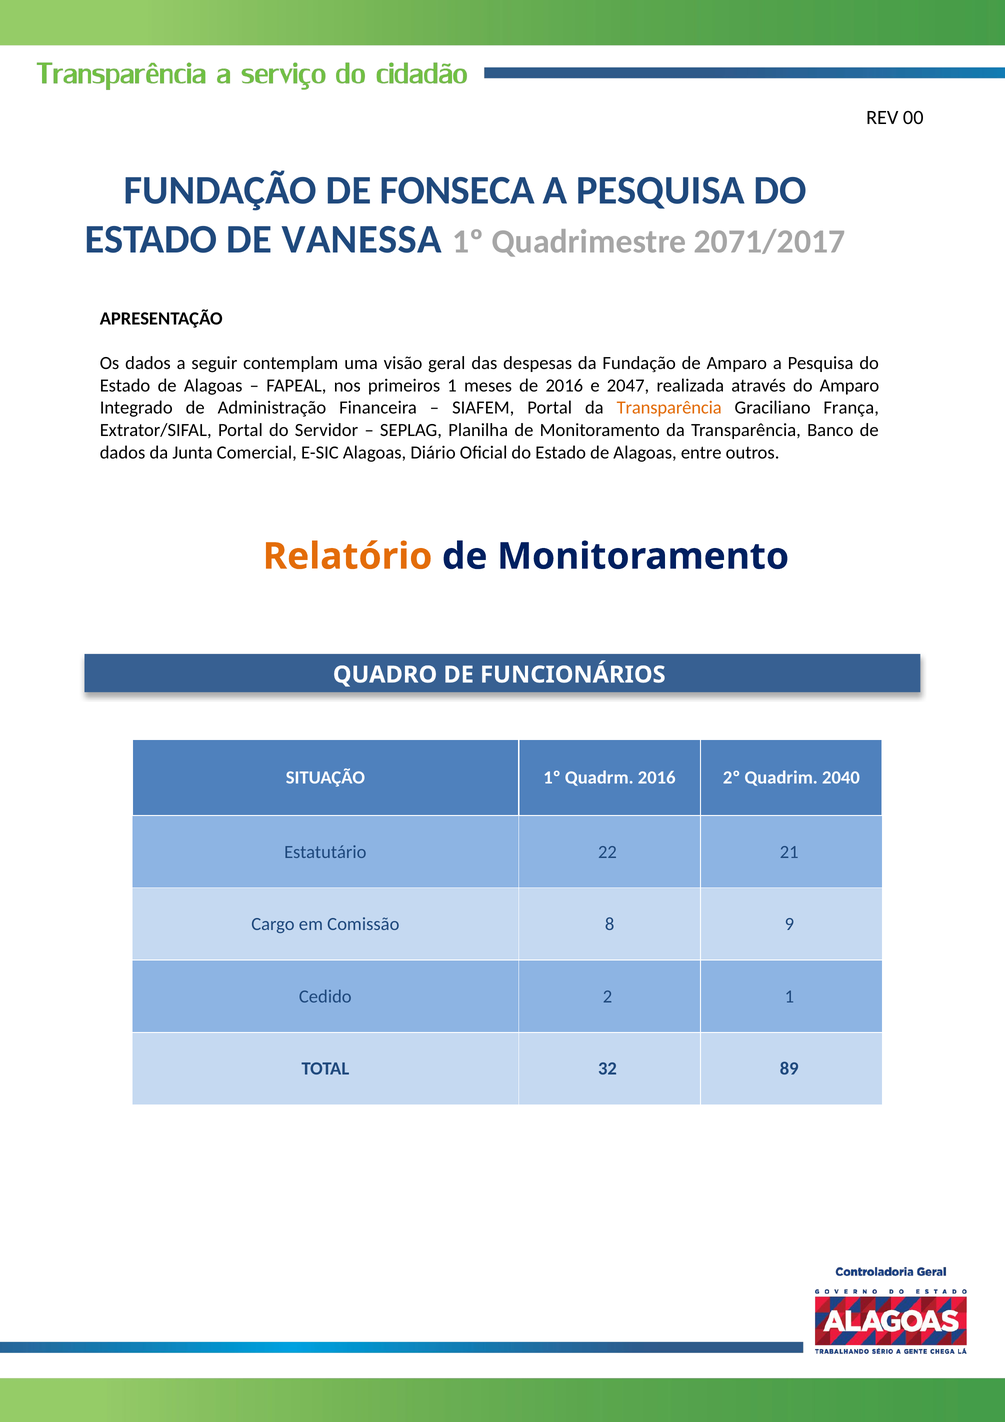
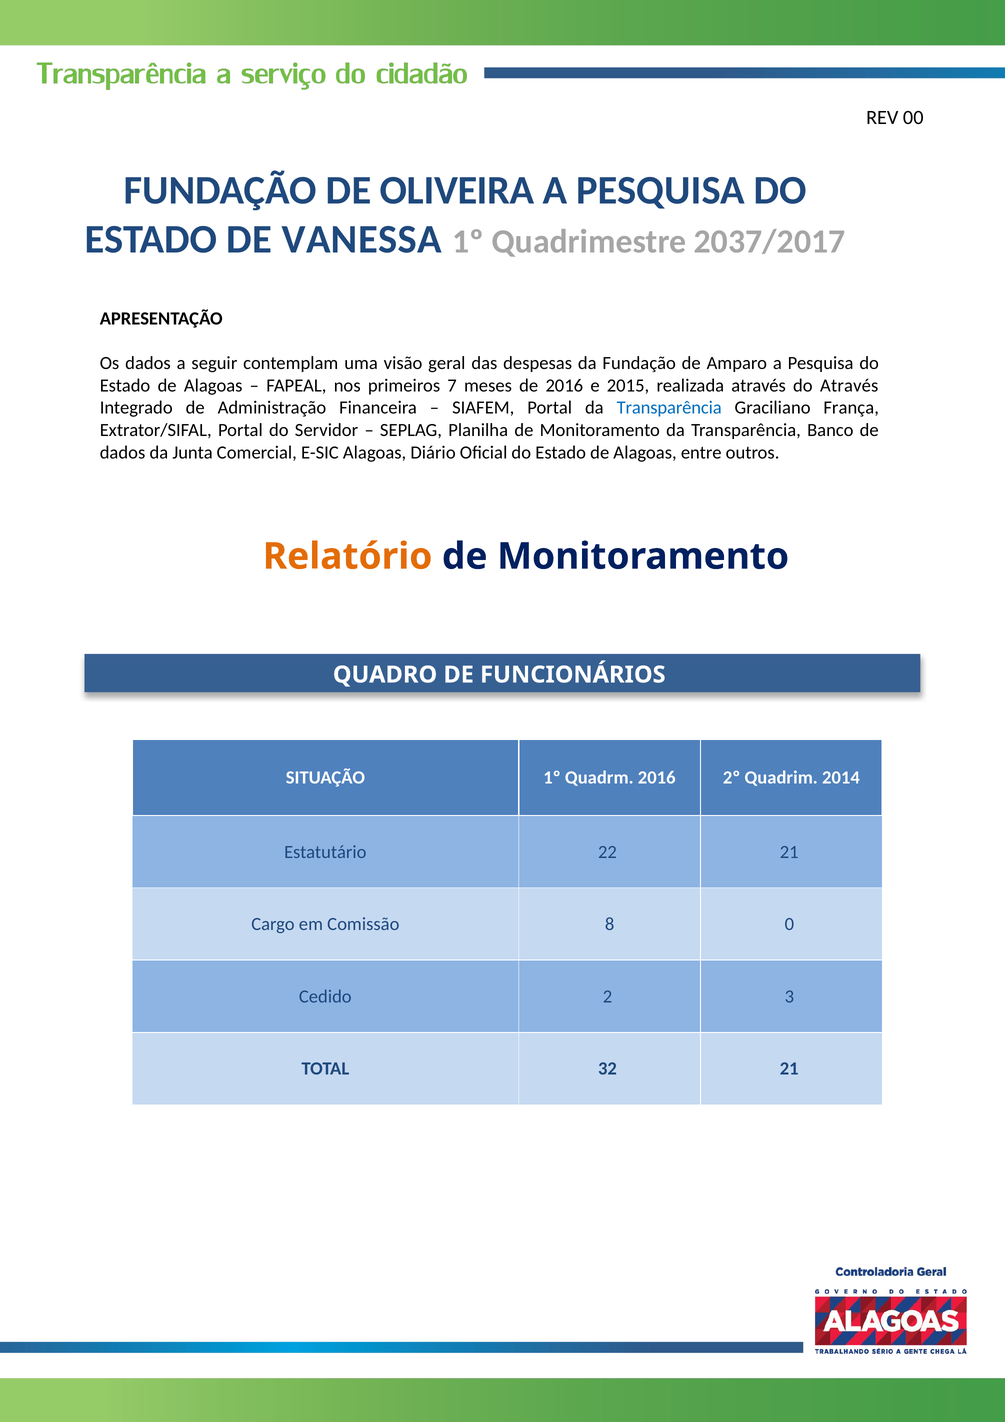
FONSECA: FONSECA -> OLIVEIRA
2071/2017: 2071/2017 -> 2037/2017
primeiros 1: 1 -> 7
2047: 2047 -> 2015
do Amparo: Amparo -> Através
Transparência at (669, 408) colour: orange -> blue
2040: 2040 -> 2014
9: 9 -> 0
2 1: 1 -> 3
32 89: 89 -> 21
